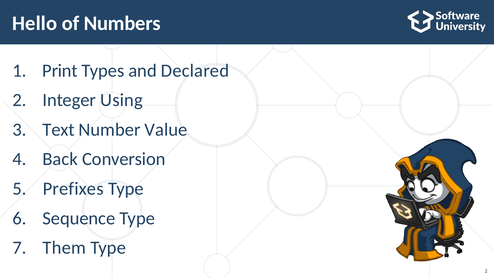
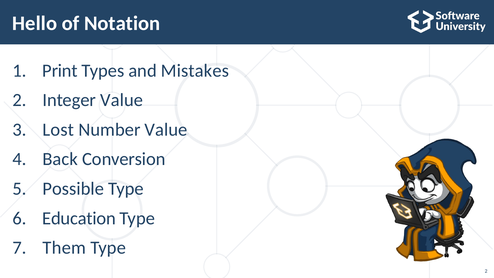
Numbers: Numbers -> Notation
Declared: Declared -> Mistakes
Integer Using: Using -> Value
Text: Text -> Lost
Prefixes: Prefixes -> Possible
Sequence: Sequence -> Education
